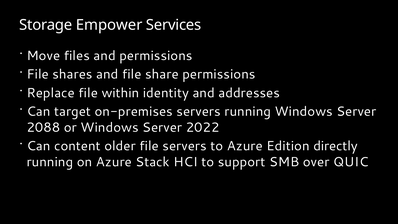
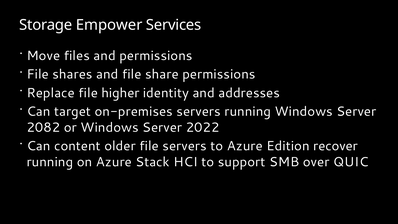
within: within -> higher
2088: 2088 -> 2082
directly: directly -> recover
